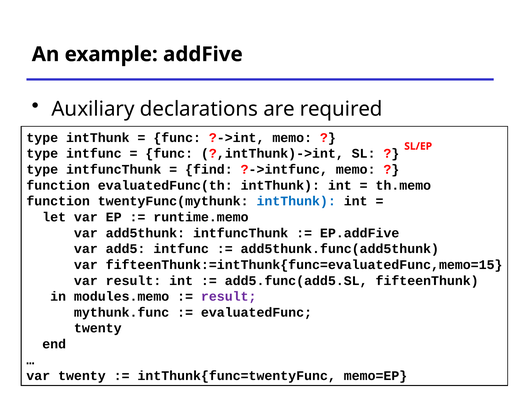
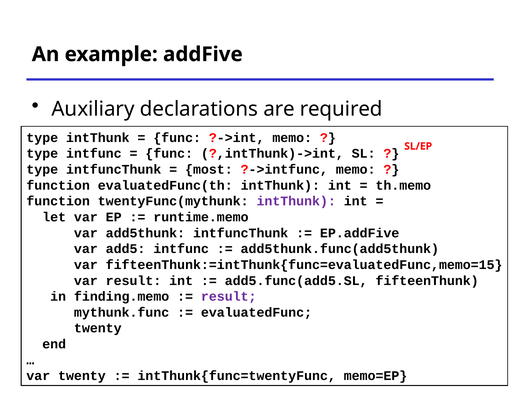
find: find -> most
intThunk at (296, 201) colour: blue -> purple
modules.memo: modules.memo -> finding.memo
